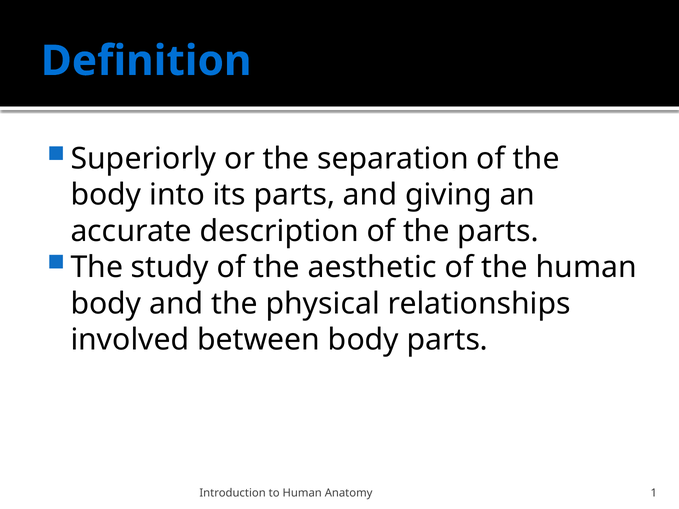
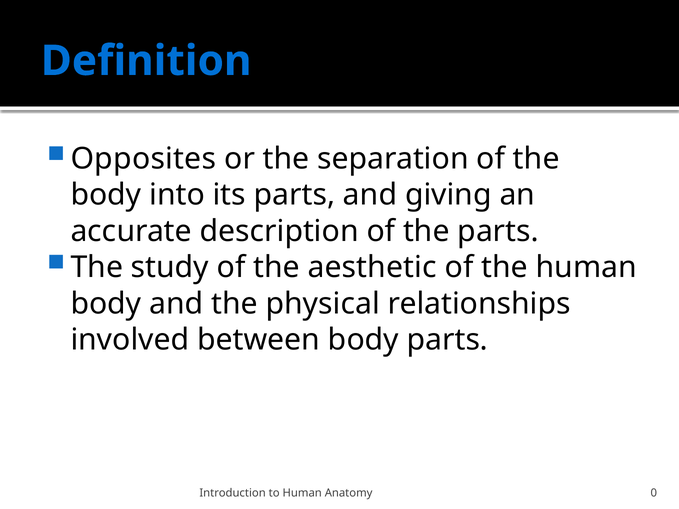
Superiorly: Superiorly -> Opposites
1: 1 -> 0
